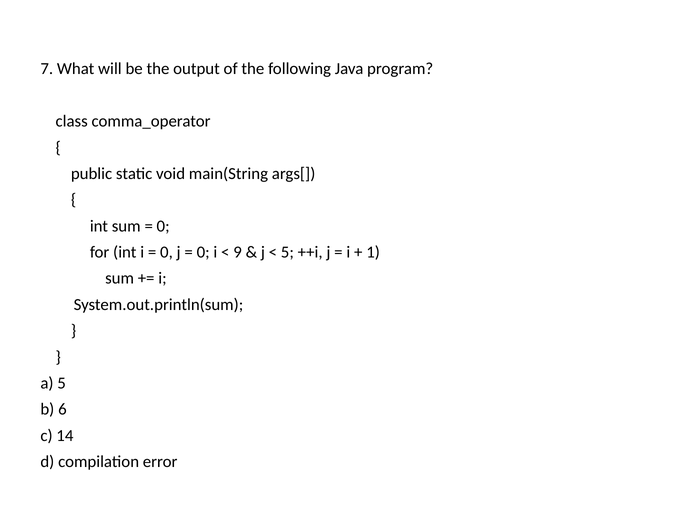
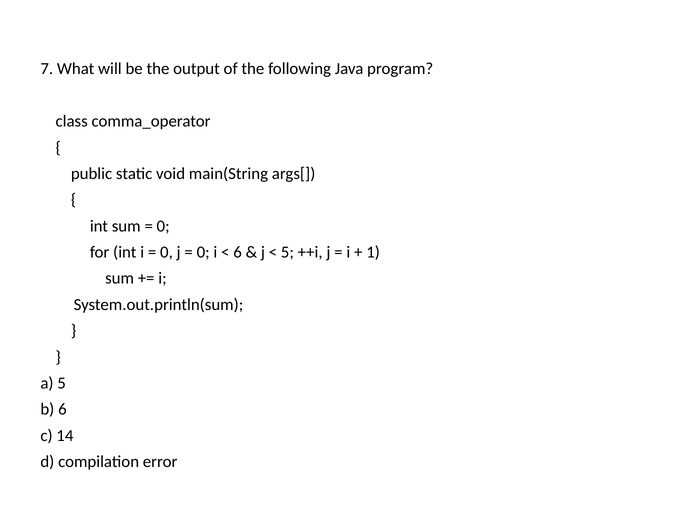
9 at (238, 252): 9 -> 6
